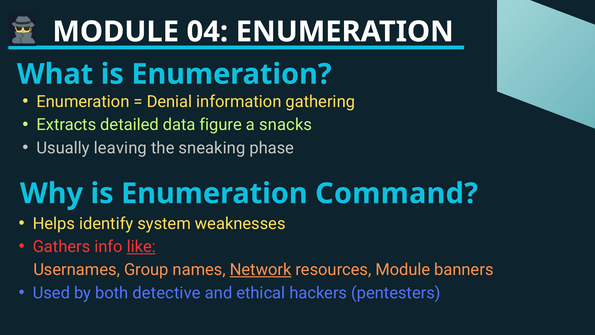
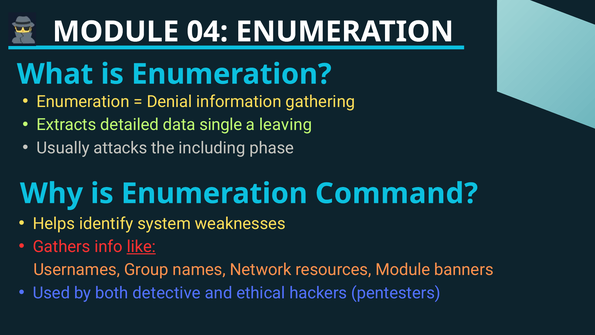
figure: figure -> single
snacks: snacks -> leaving
leaving: leaving -> attacks
sneaking: sneaking -> including
Network underline: present -> none
